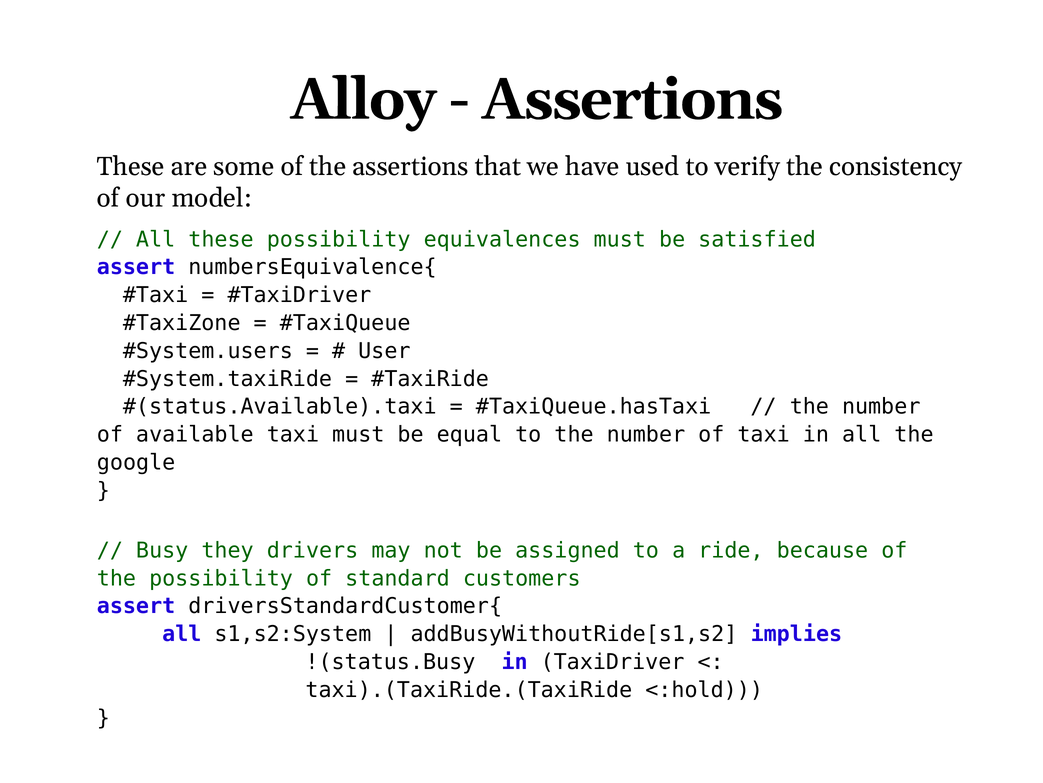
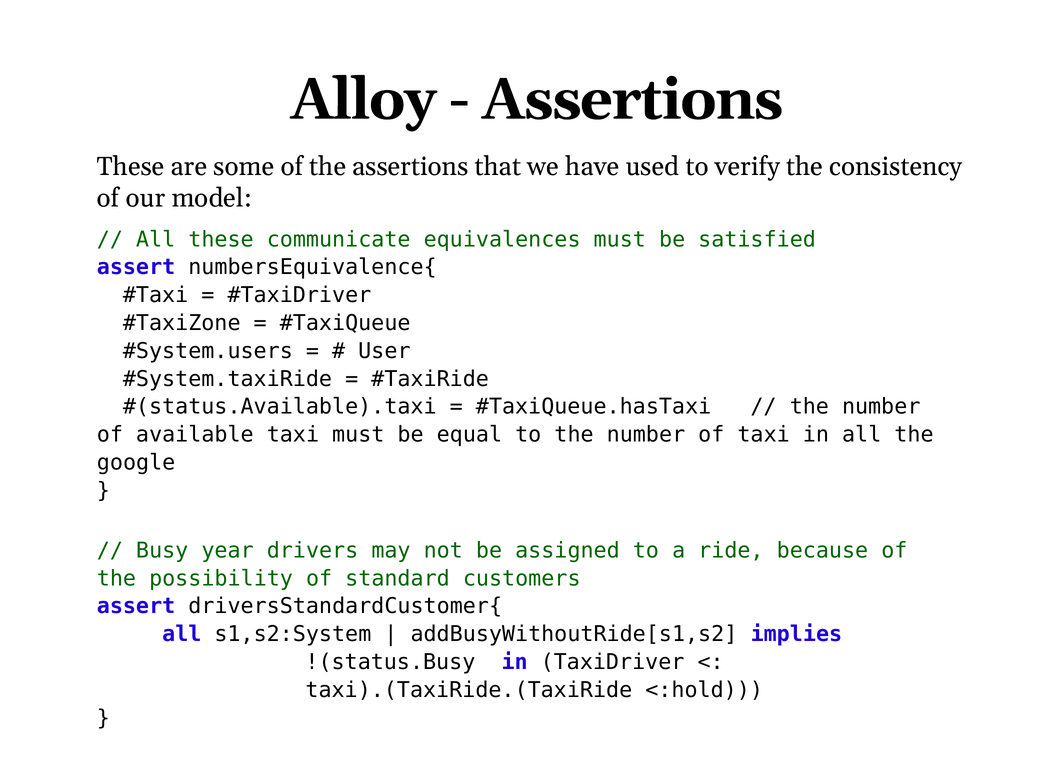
these possibility: possibility -> communicate
they: they -> year
